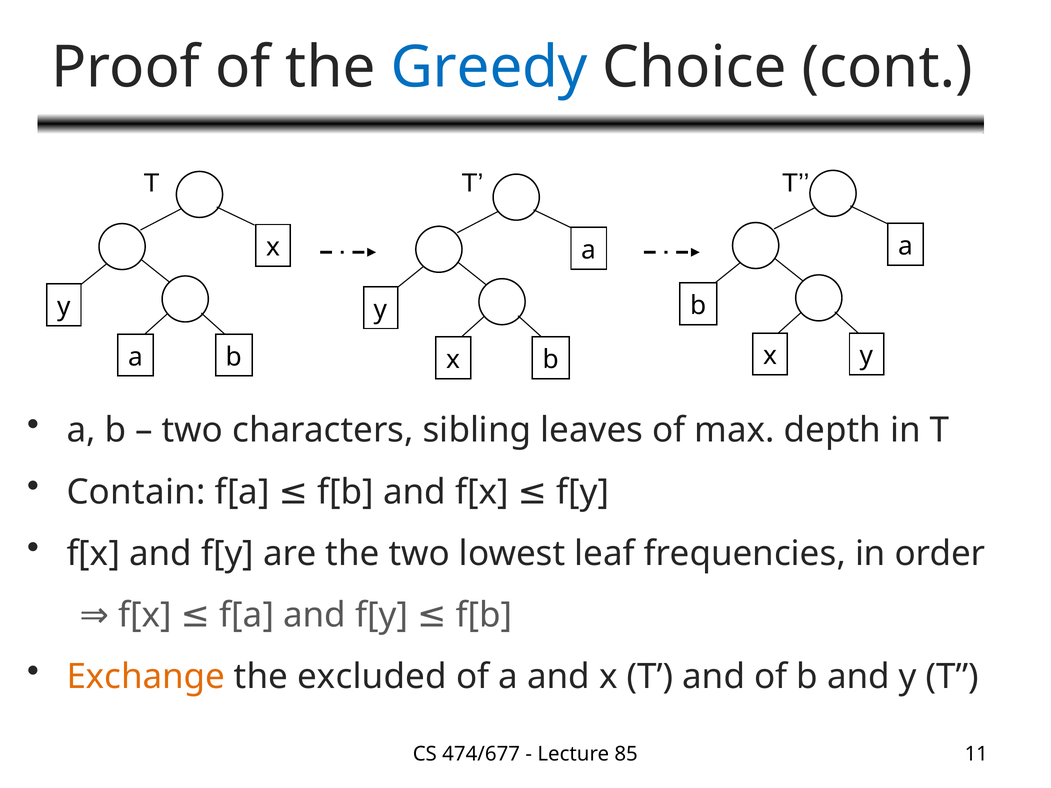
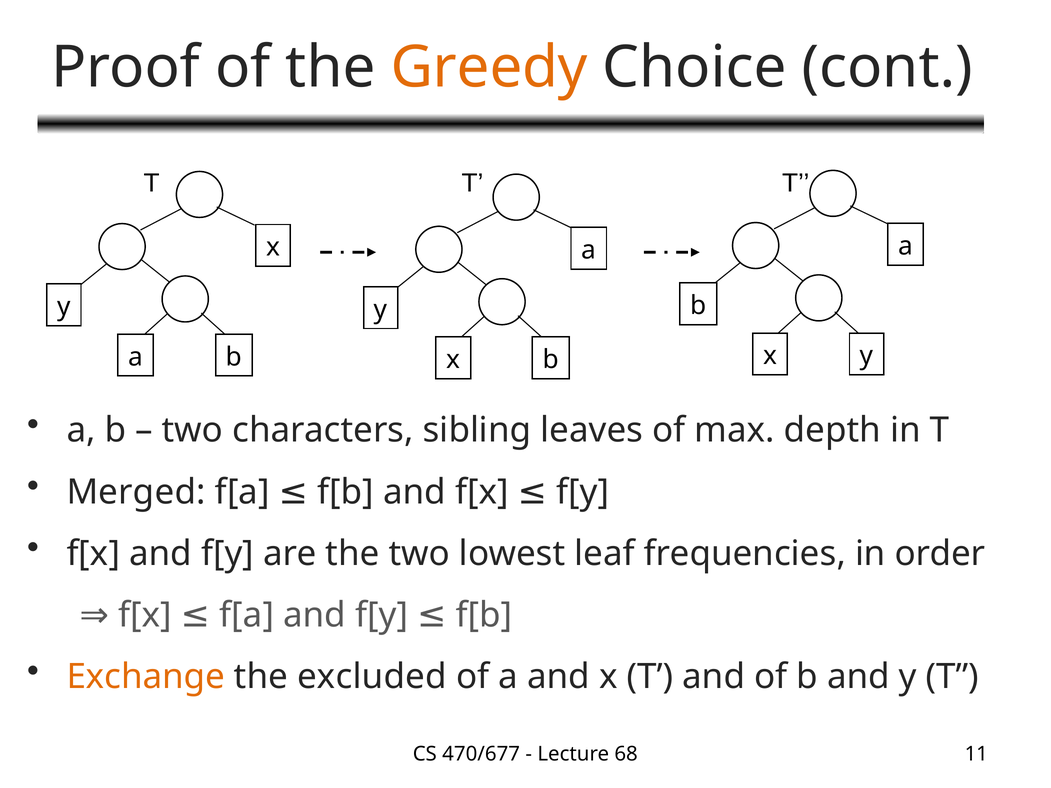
Greedy colour: blue -> orange
Contain: Contain -> Merged
474/677: 474/677 -> 470/677
85: 85 -> 68
